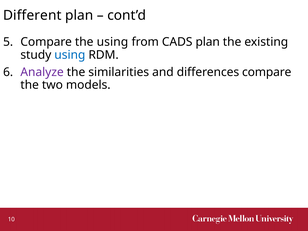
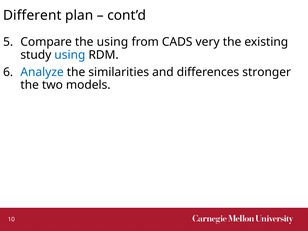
CADS plan: plan -> very
Analyze colour: purple -> blue
differences compare: compare -> stronger
